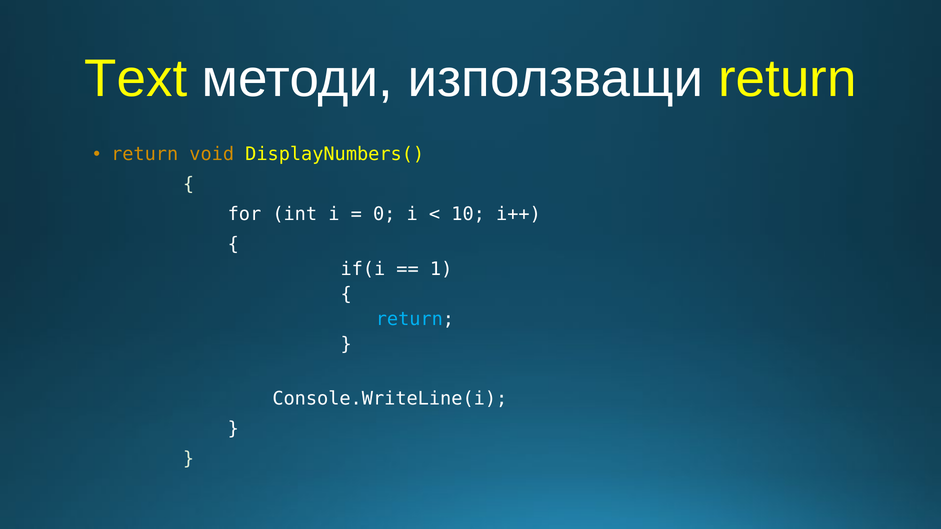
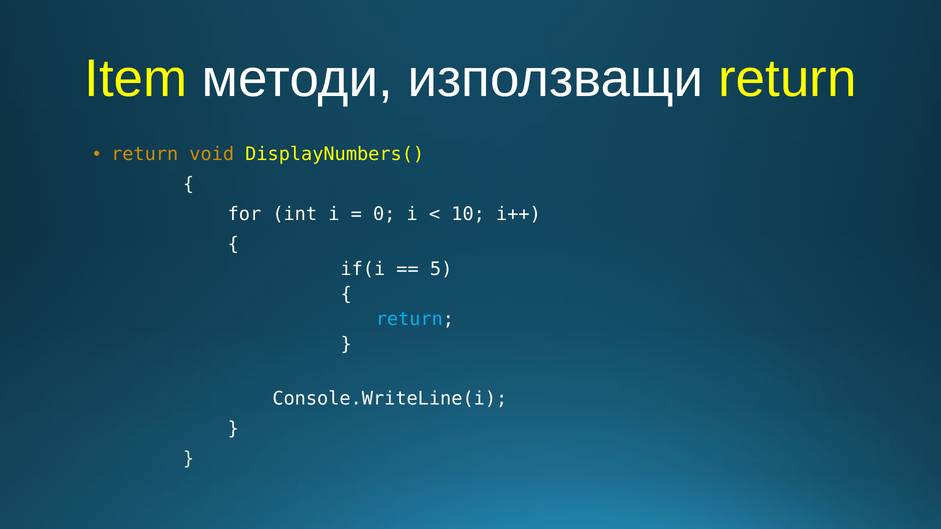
Text: Text -> Item
1: 1 -> 5
